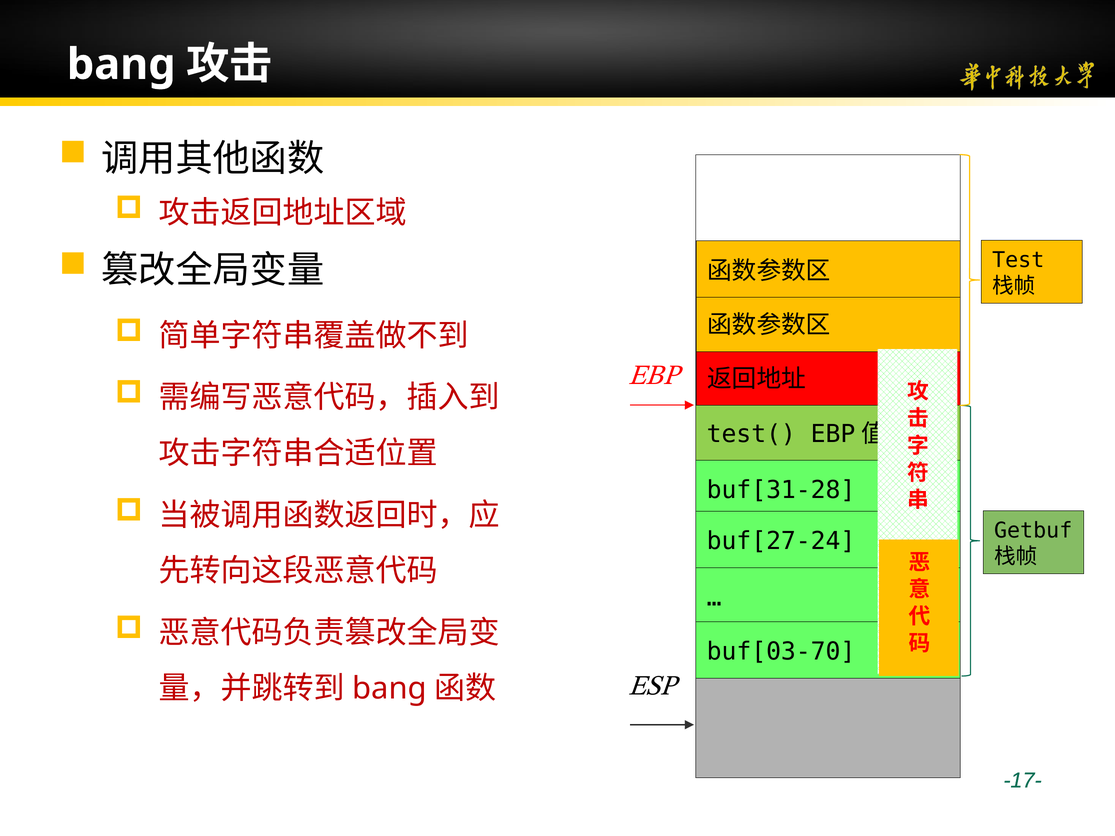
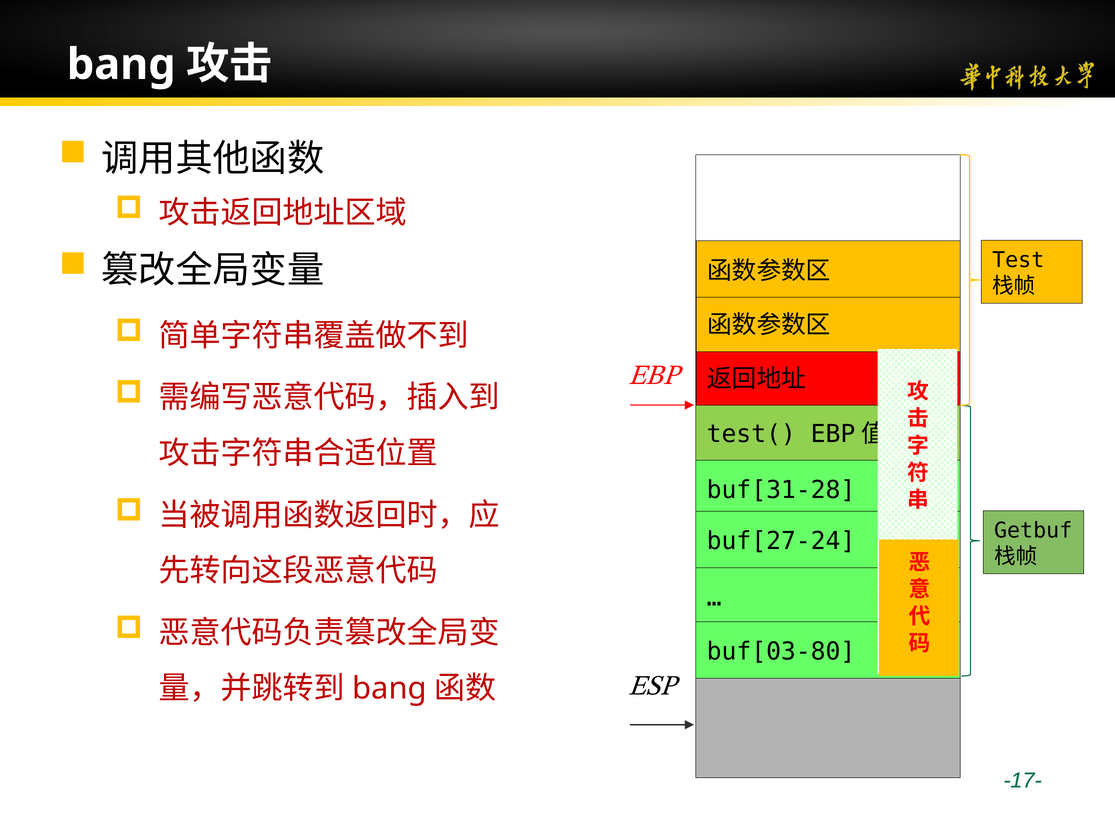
buf[03-70: buf[03-70 -> buf[03-80
